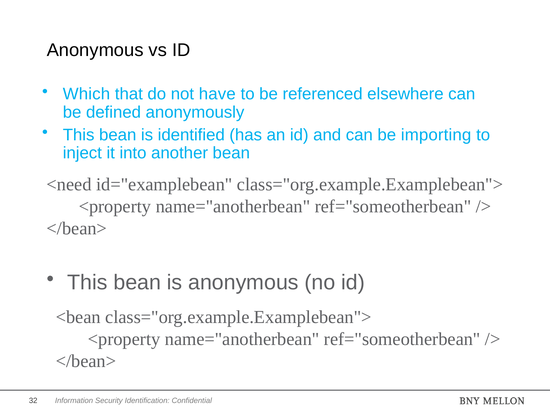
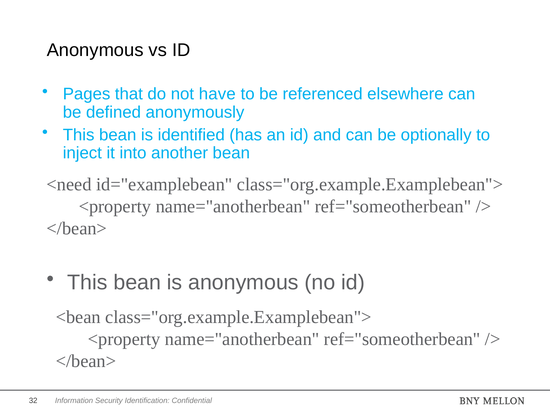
Which: Which -> Pages
importing: importing -> optionally
